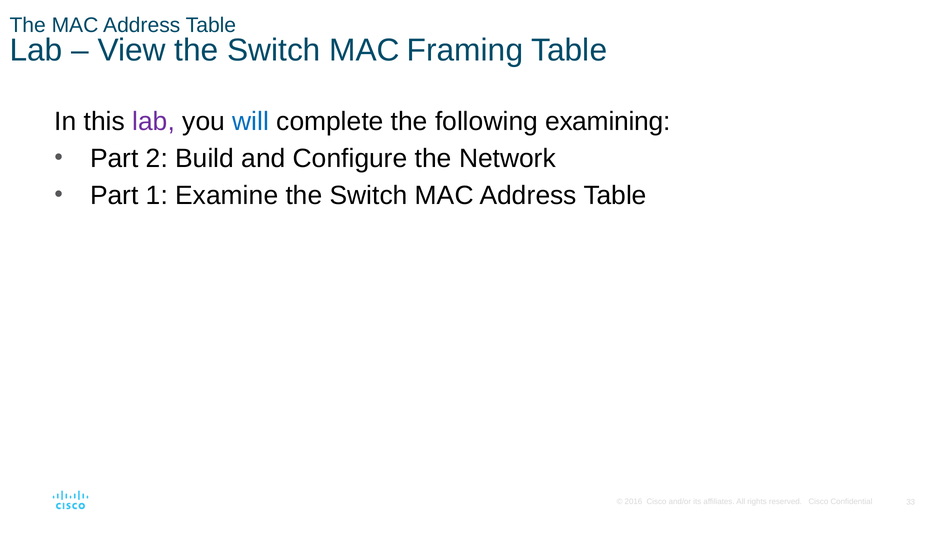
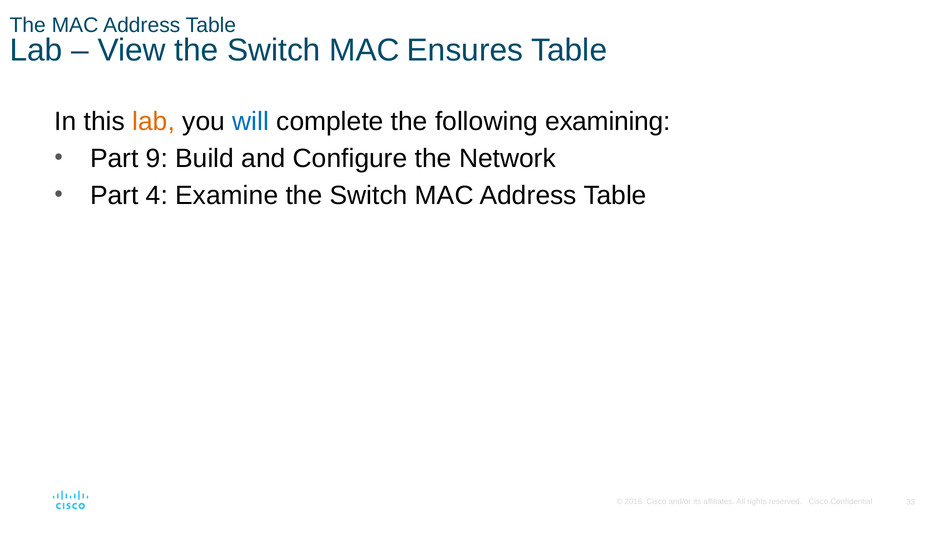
Framing: Framing -> Ensures
lab at (154, 122) colour: purple -> orange
2: 2 -> 9
1: 1 -> 4
